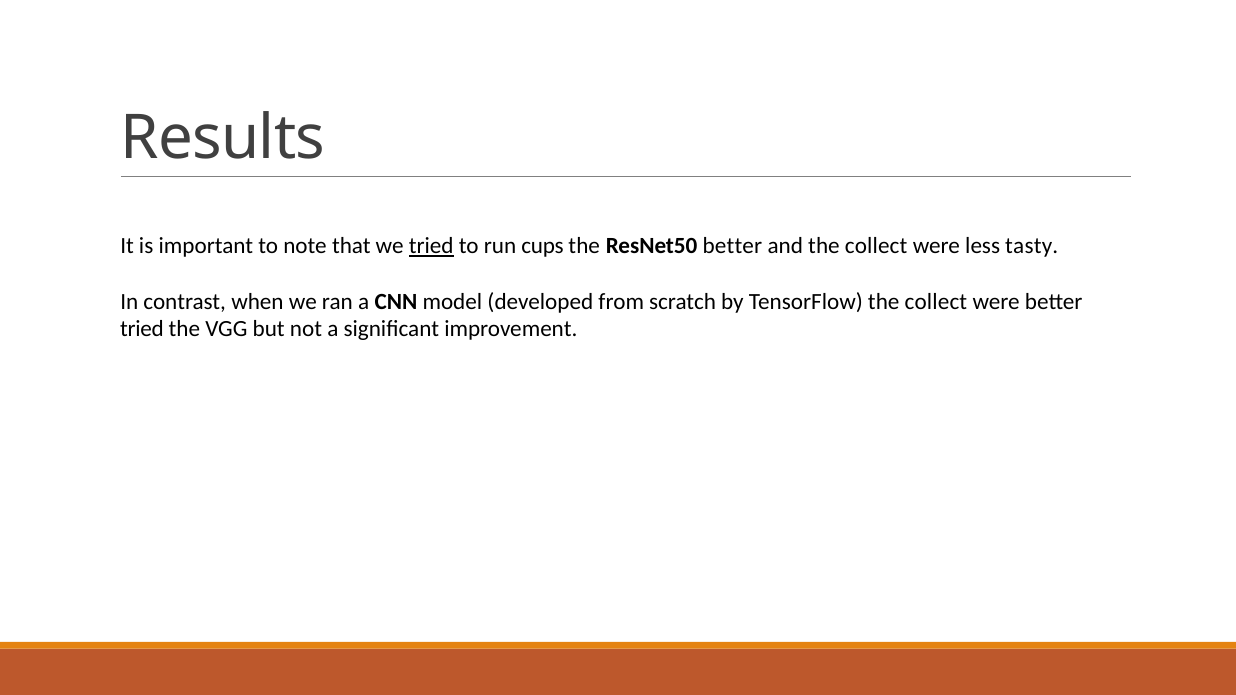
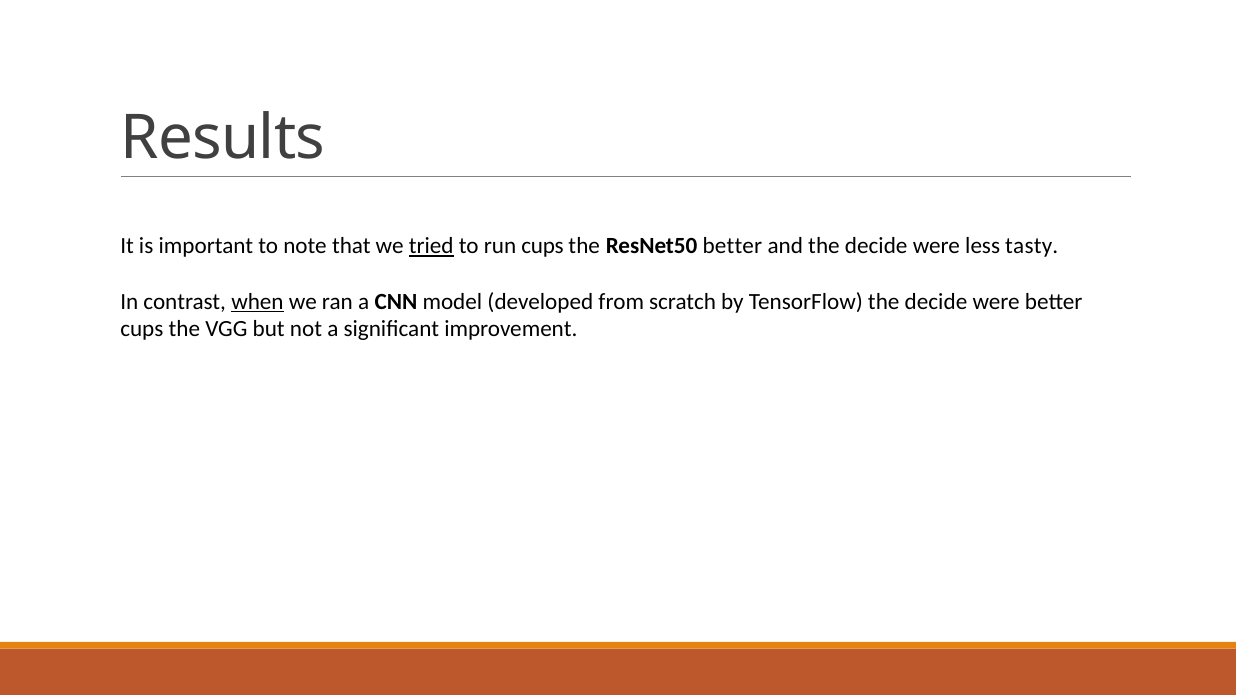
and the collect: collect -> decide
when underline: none -> present
TensorFlow the collect: collect -> decide
tried at (142, 329): tried -> cups
